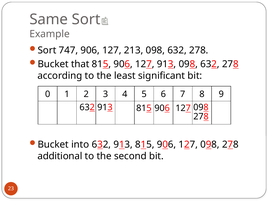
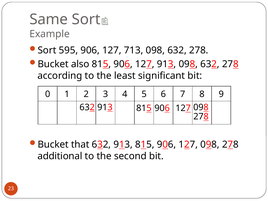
747: 747 -> 595
213: 213 -> 713
that: that -> also
into: into -> that
